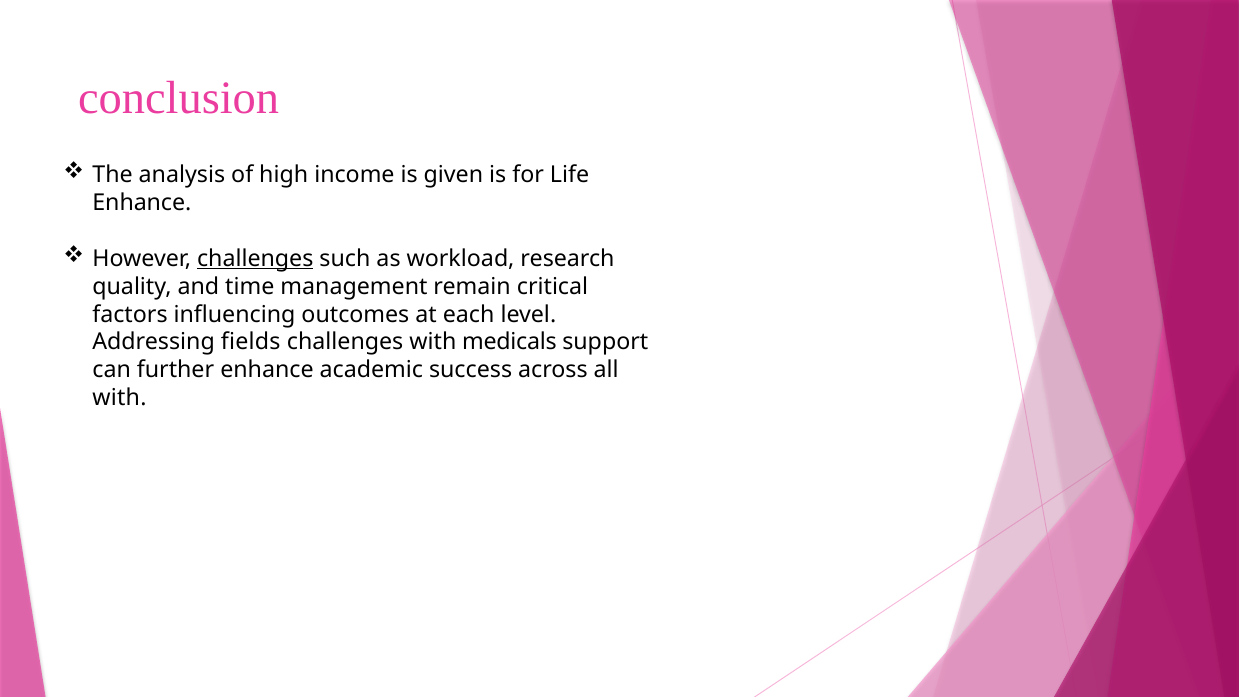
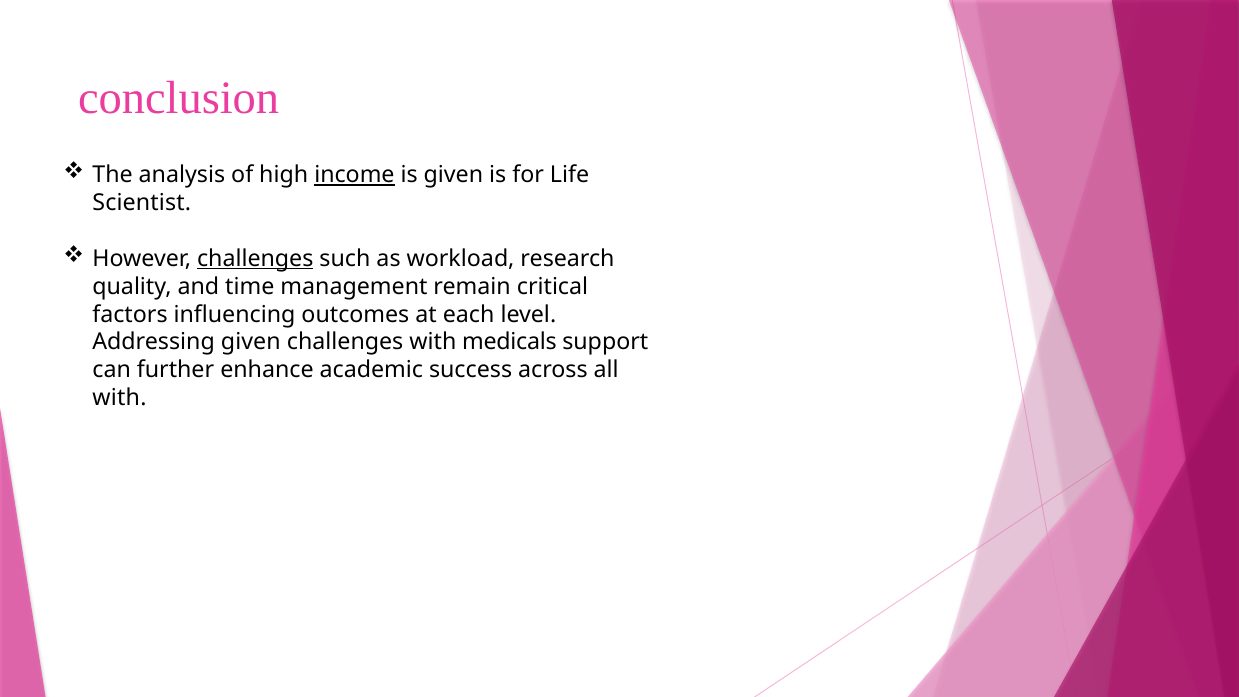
income underline: none -> present
Enhance at (142, 203): Enhance -> Scientist
Addressing fields: fields -> given
